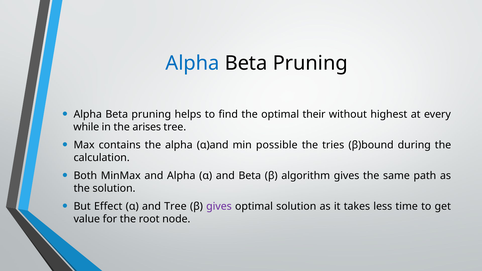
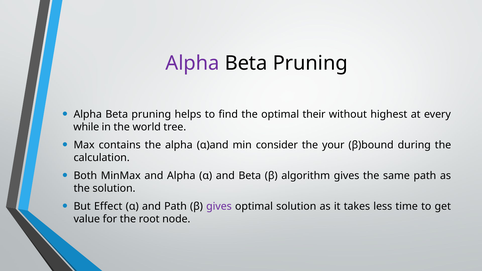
Alpha at (193, 63) colour: blue -> purple
arises: arises -> world
possible: possible -> consider
tries: tries -> your
and Tree: Tree -> Path
